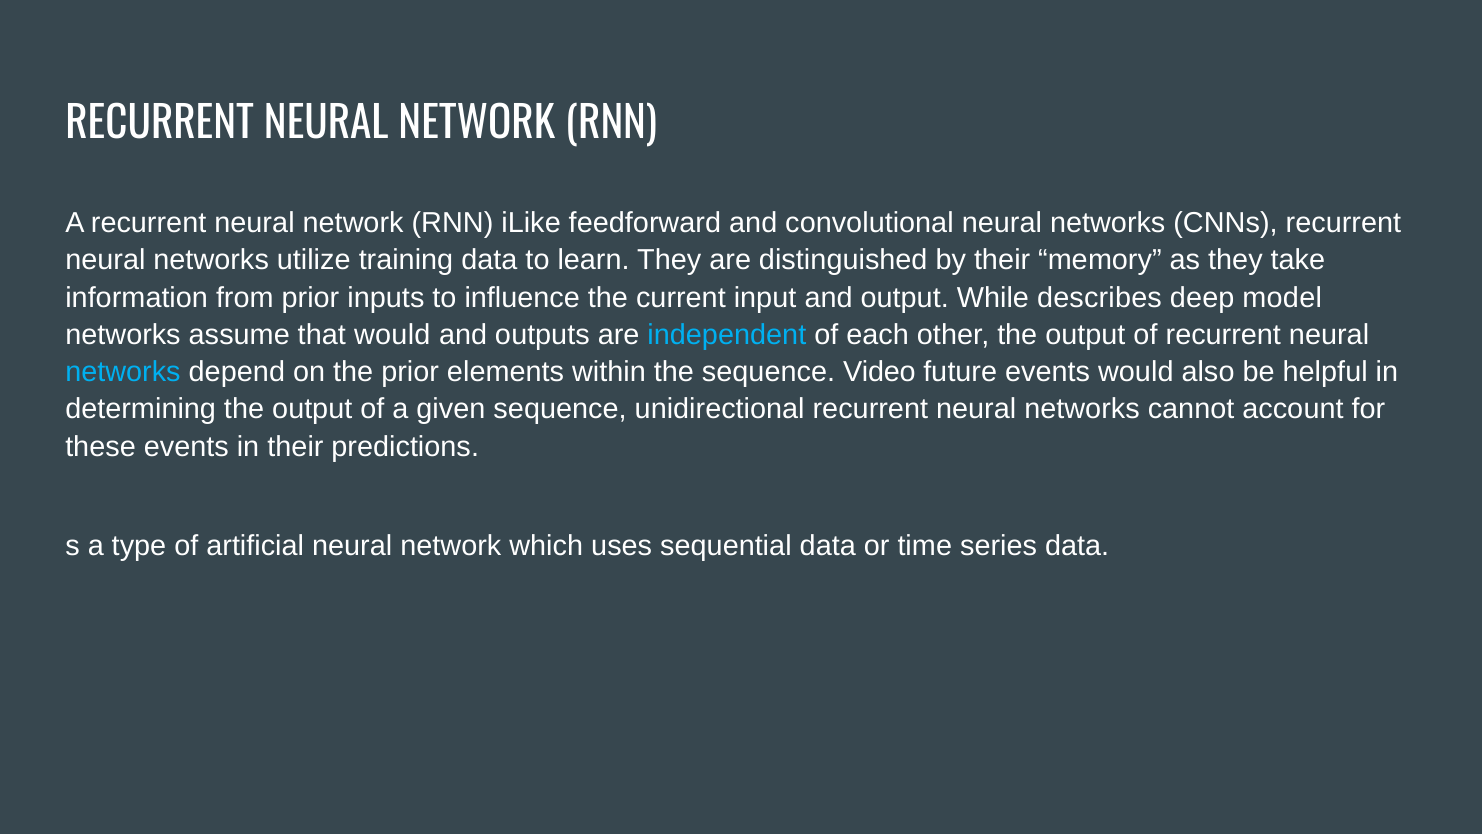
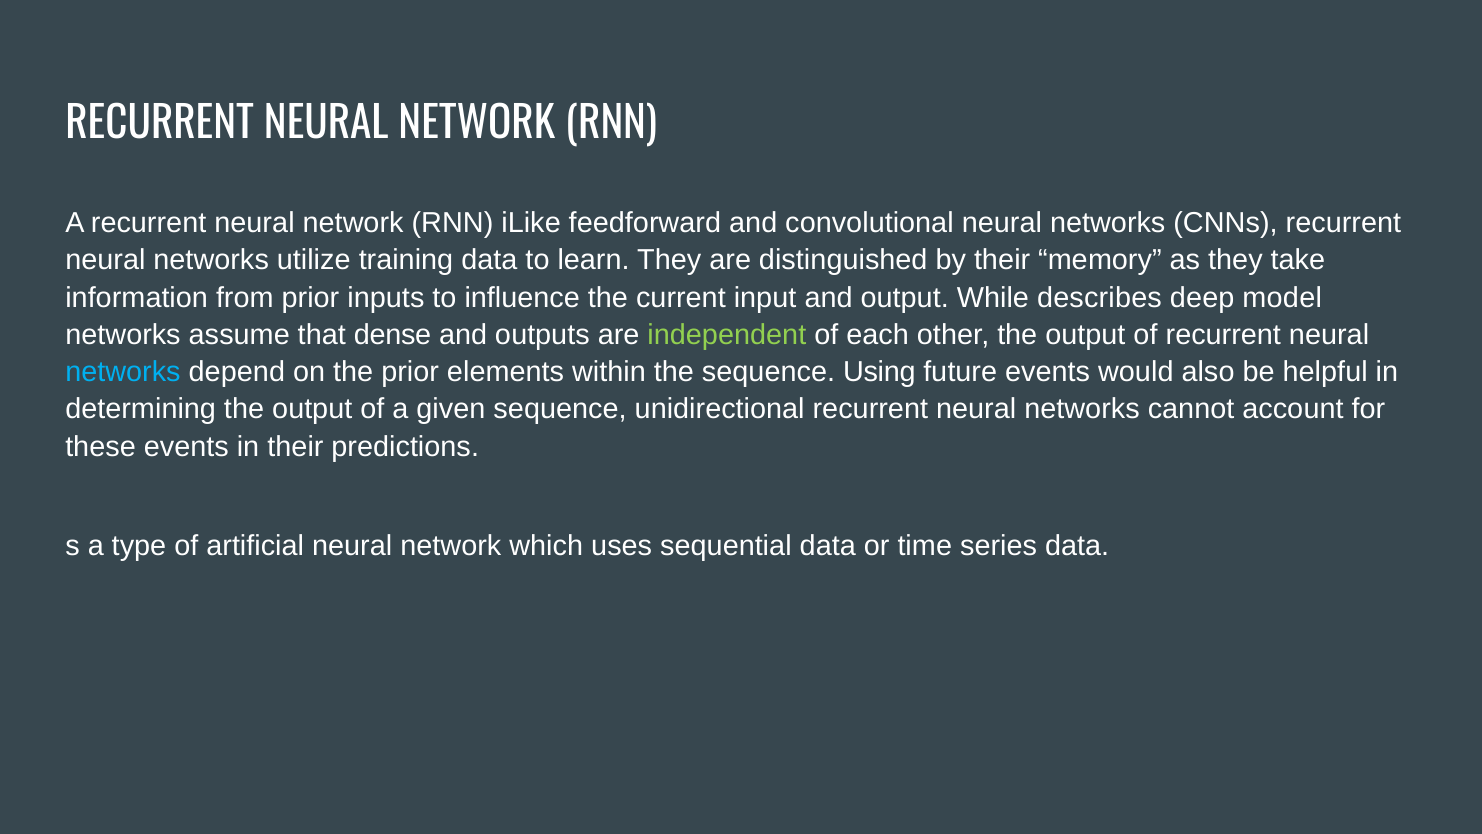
that would: would -> dense
independent colour: light blue -> light green
Video: Video -> Using
